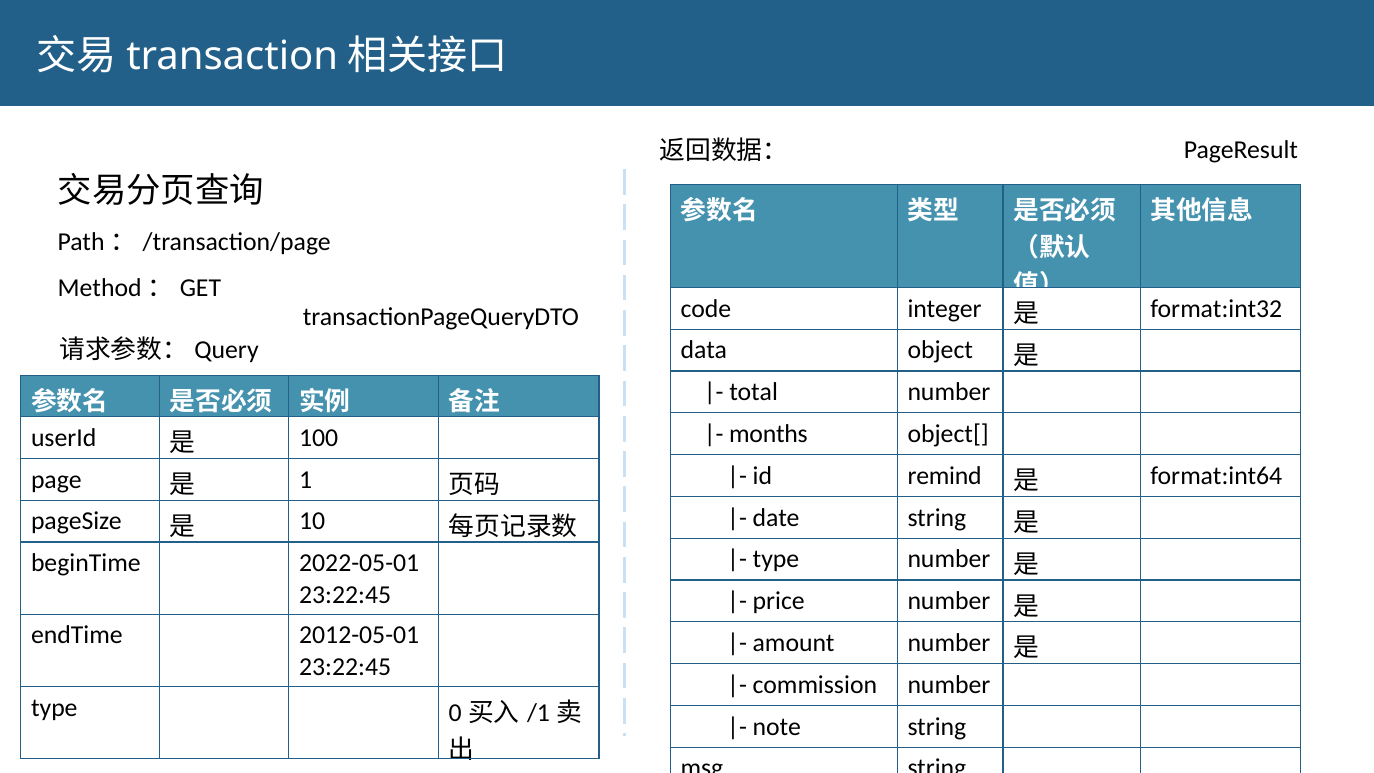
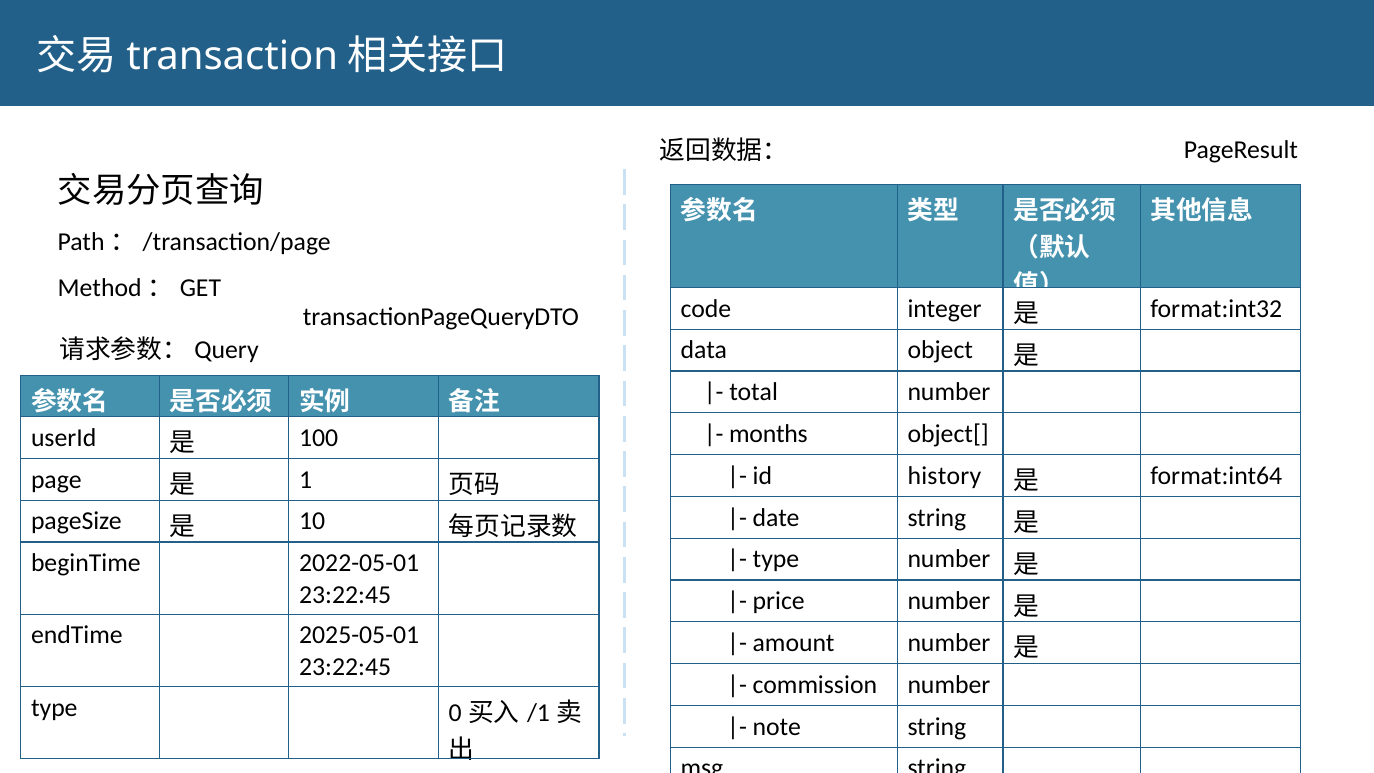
remind: remind -> history
2012-05-01: 2012-05-01 -> 2025-05-01
